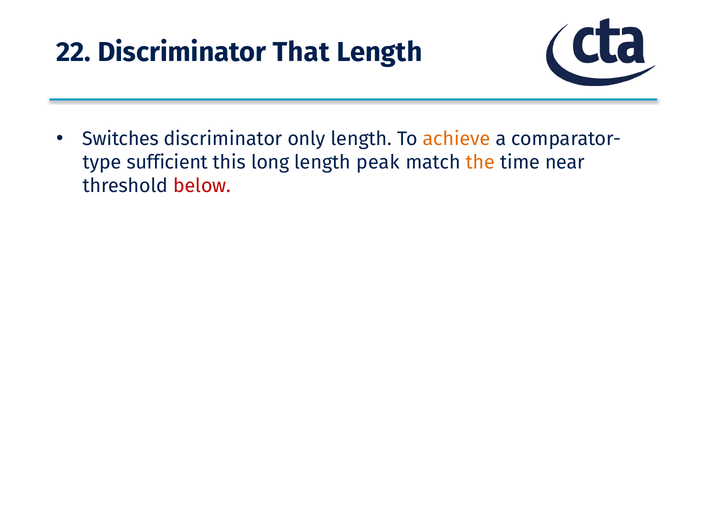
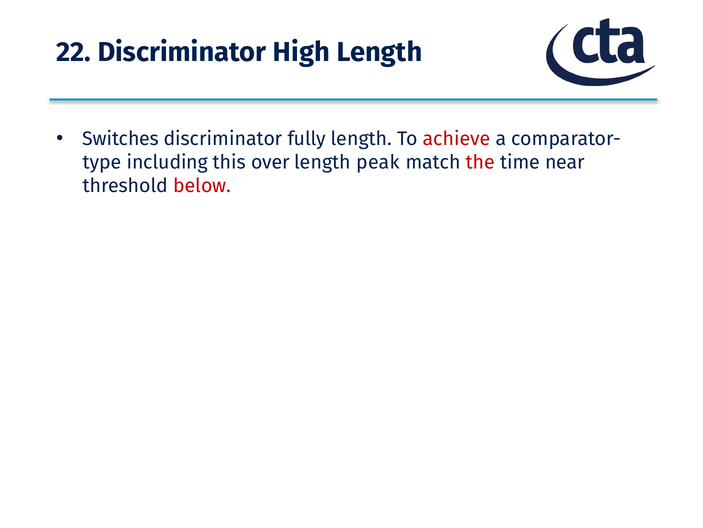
That: That -> High
only: only -> fully
achieve colour: orange -> red
sufficient: sufficient -> including
long: long -> over
the colour: orange -> red
